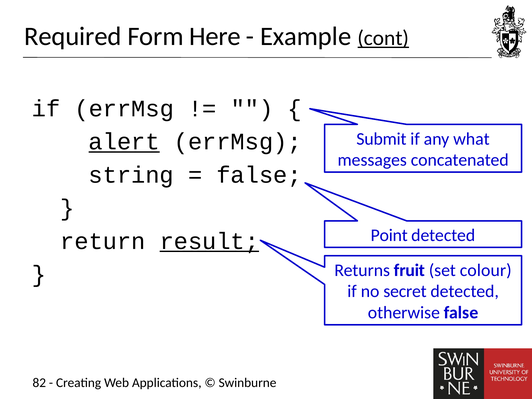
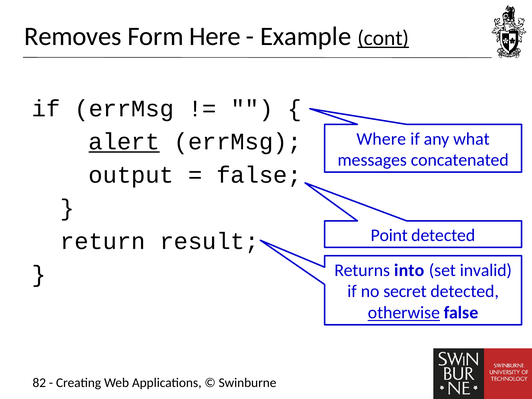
Required: Required -> Removes
Submit: Submit -> Where
string: string -> output
result underline: present -> none
fruit: fruit -> into
colour: colour -> invalid
otherwise underline: none -> present
